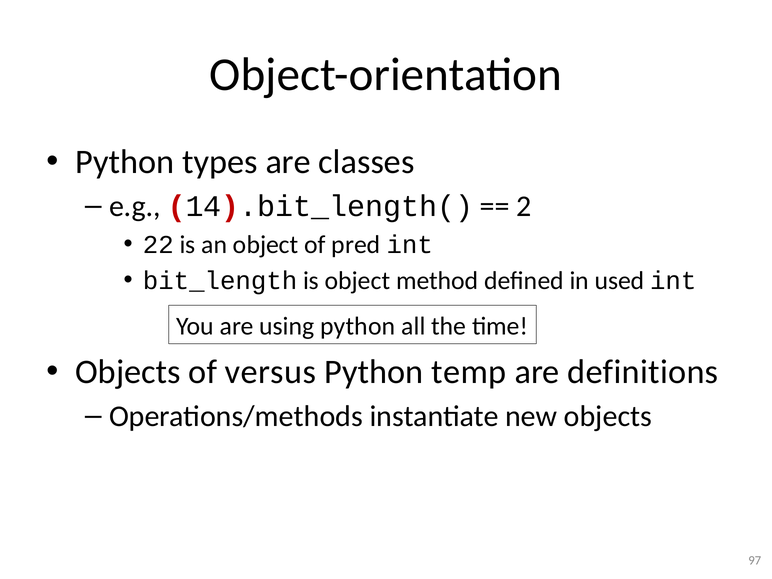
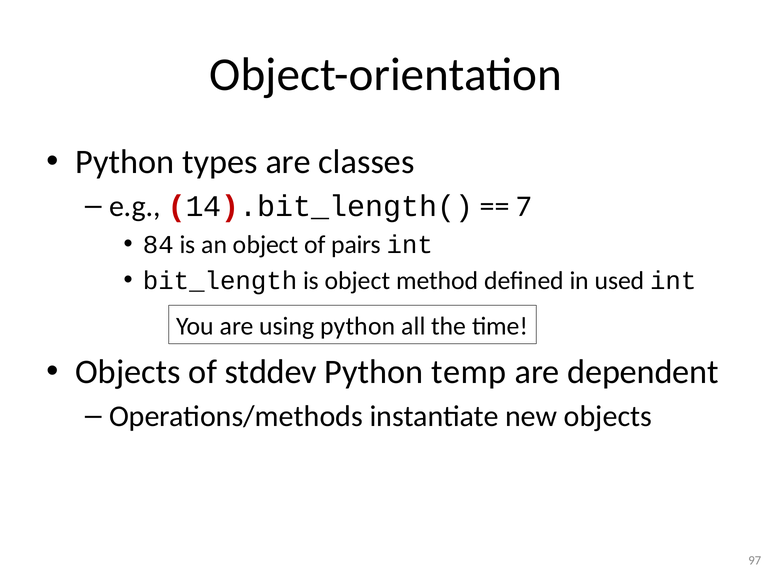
2: 2 -> 7
22: 22 -> 84
pred: pred -> pairs
versus: versus -> stddev
definitions: definitions -> dependent
